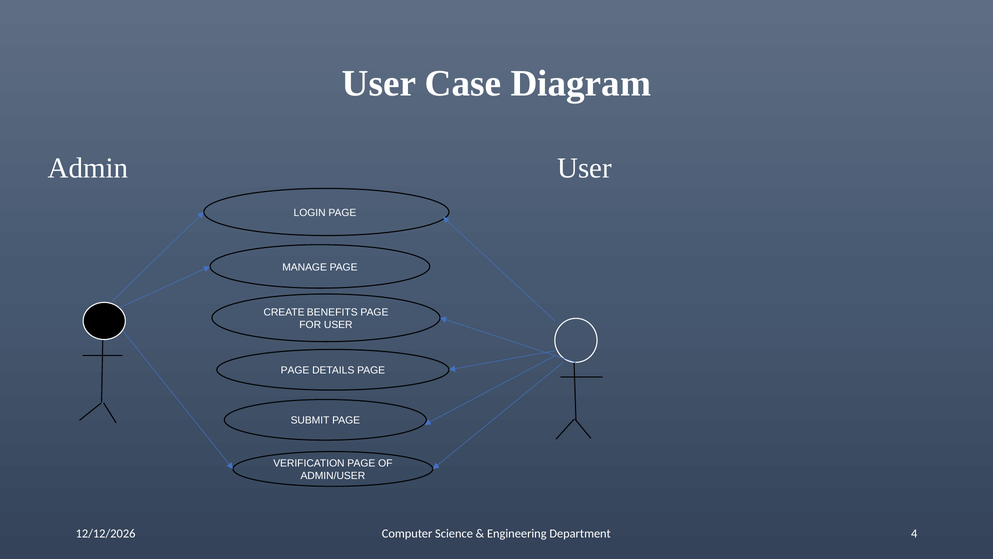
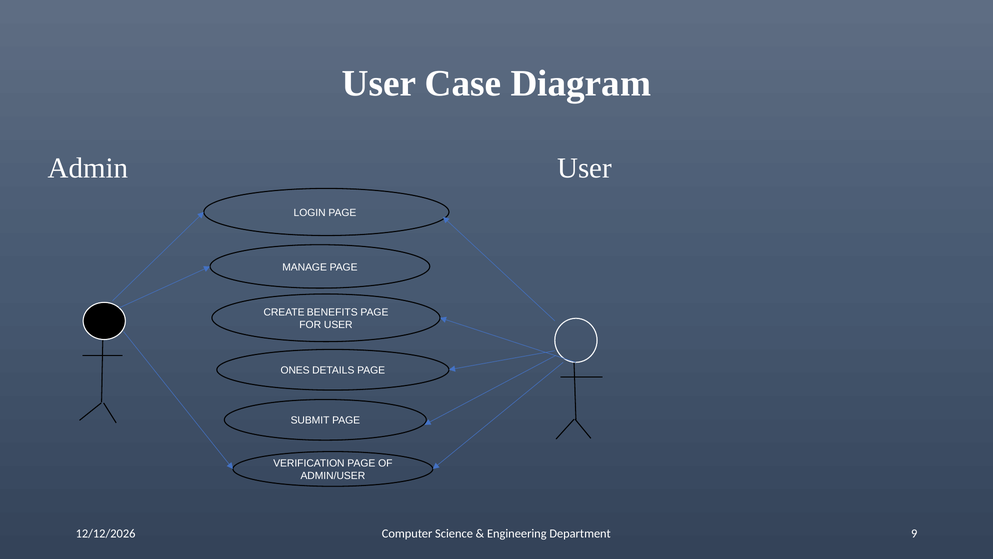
PAGE at (295, 370): PAGE -> ONES
4: 4 -> 9
